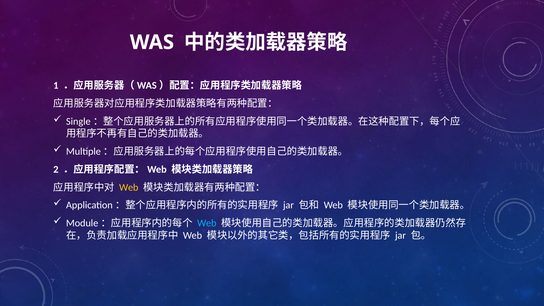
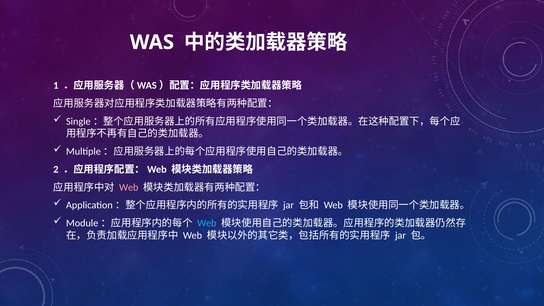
Web at (129, 187) colour: yellow -> pink
